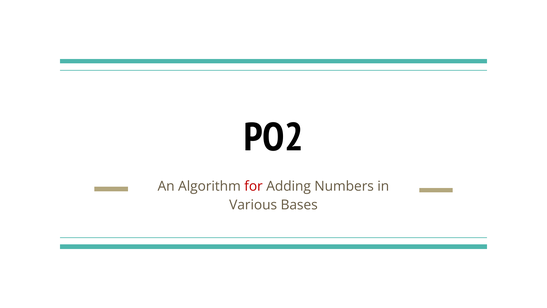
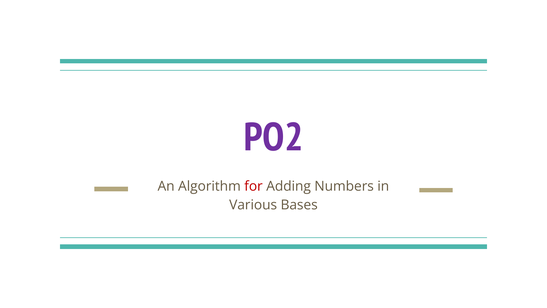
PO2 colour: black -> purple
